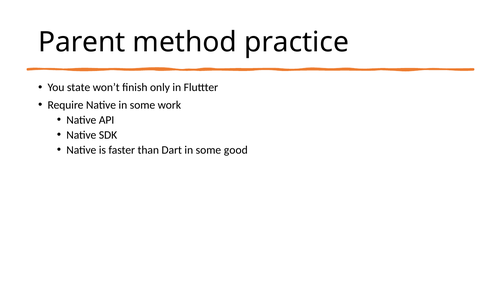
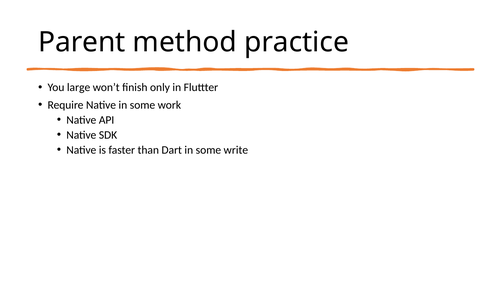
state: state -> large
good: good -> write
